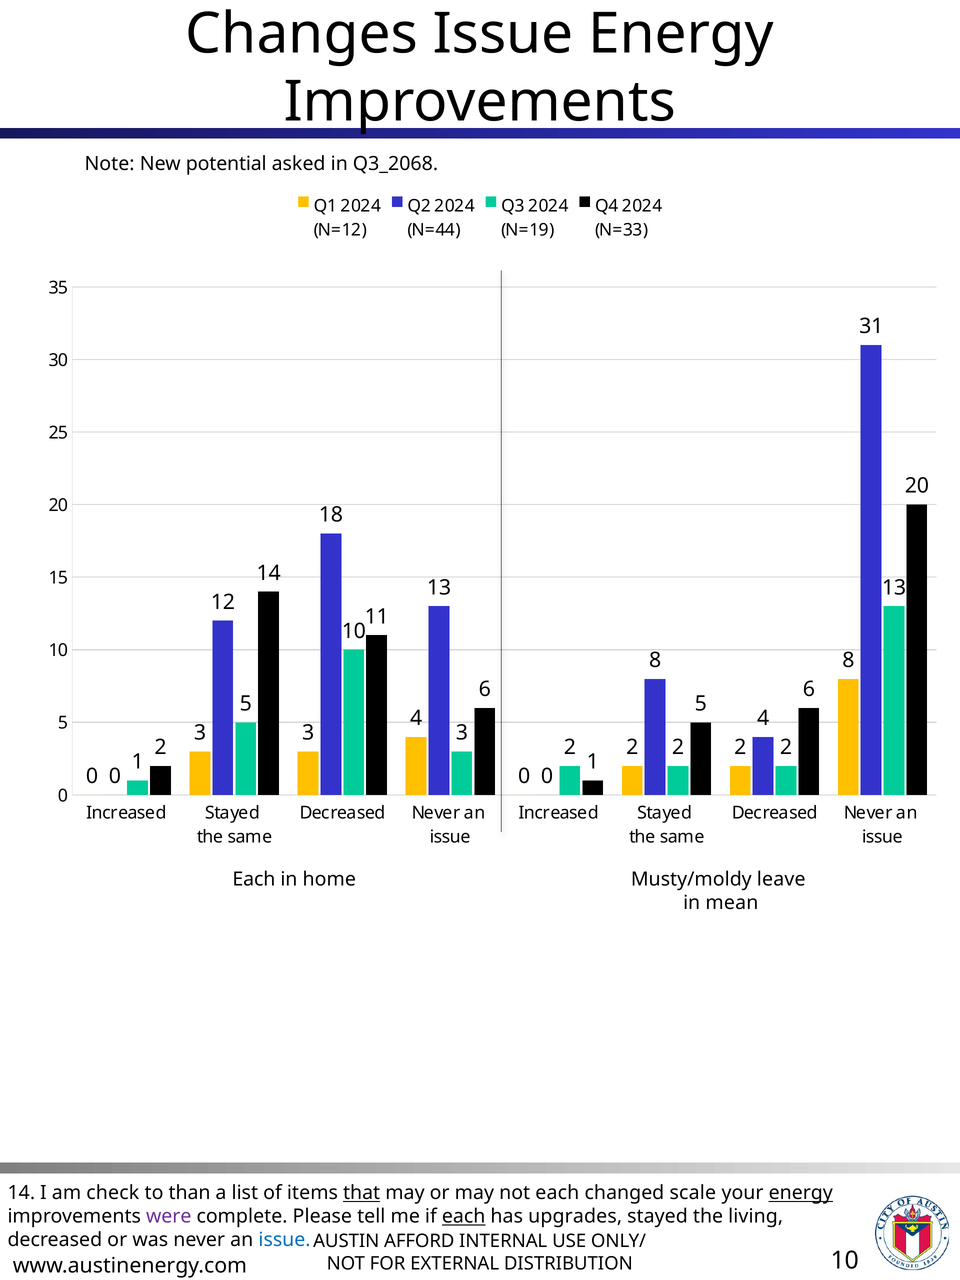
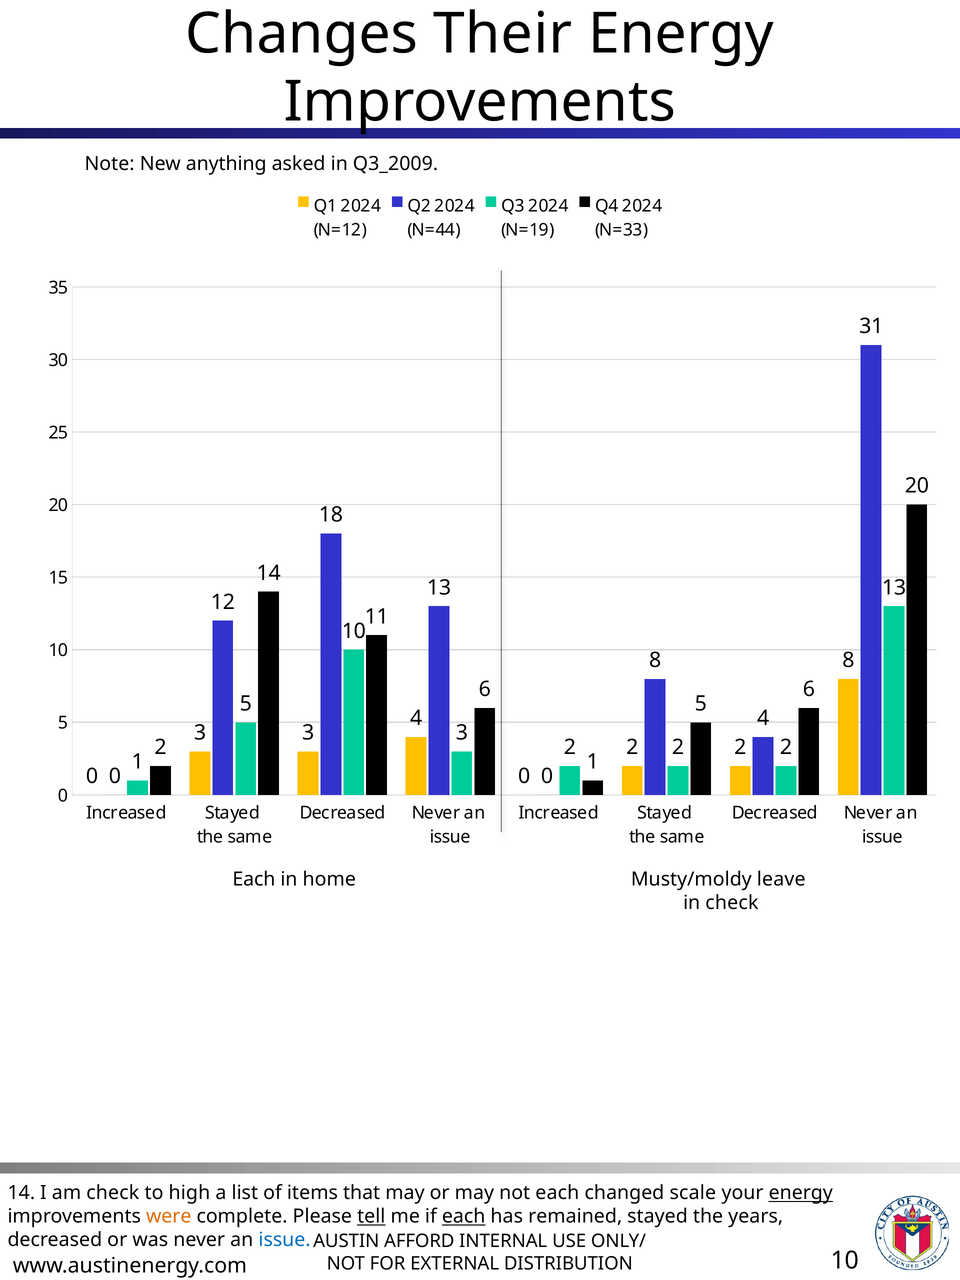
Changes Issue: Issue -> Their
potential: potential -> anything
Q3_2068: Q3_2068 -> Q3_2009
in mean: mean -> check
than: than -> high
that underline: present -> none
were colour: purple -> orange
tell underline: none -> present
upgrades: upgrades -> remained
living: living -> years
